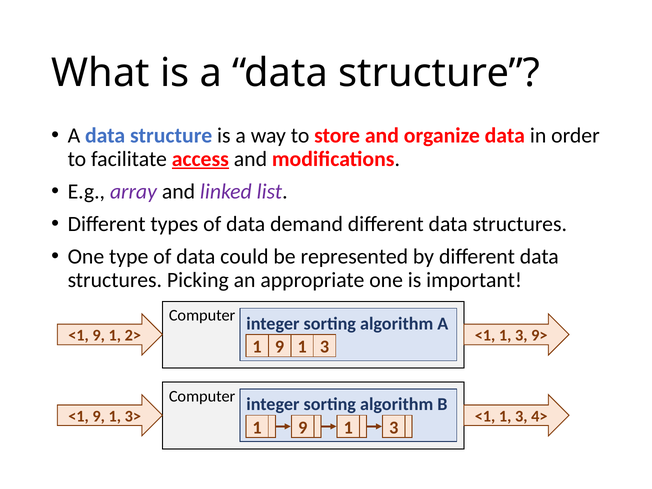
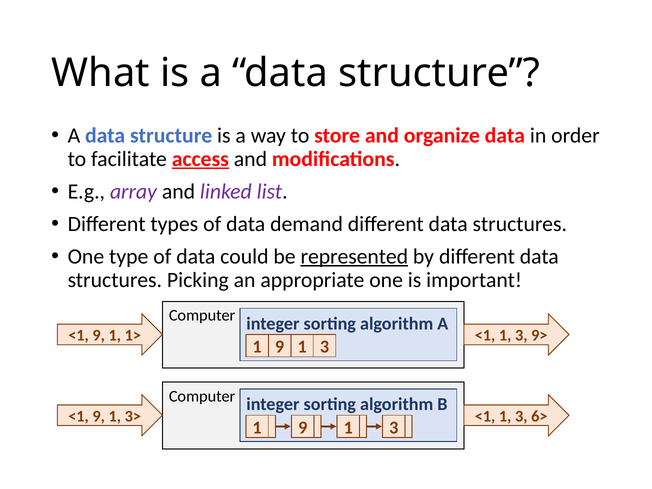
represented underline: none -> present
2>: 2> -> 1>
4>: 4> -> 6>
